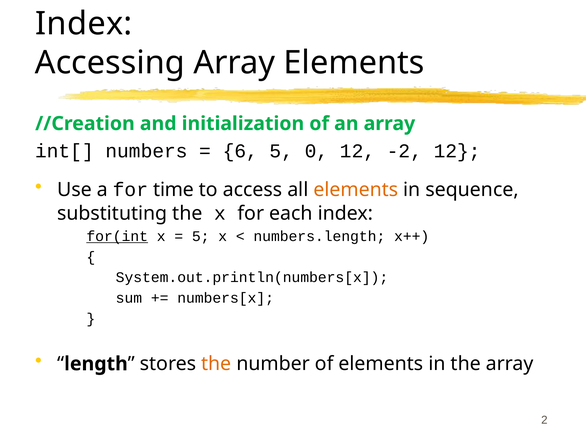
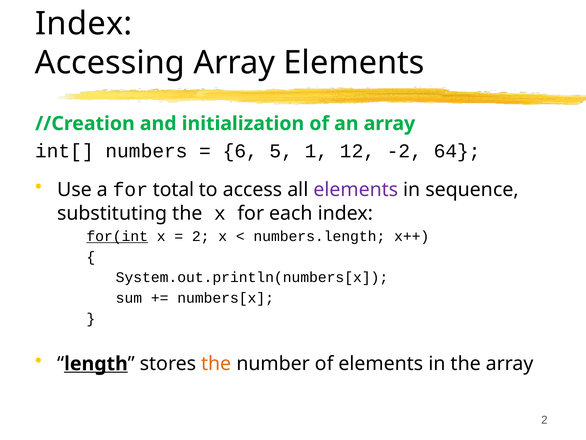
0: 0 -> 1
-2 12: 12 -> 64
time: time -> total
elements at (356, 190) colour: orange -> purple
5 at (201, 236): 5 -> 2
length underline: none -> present
